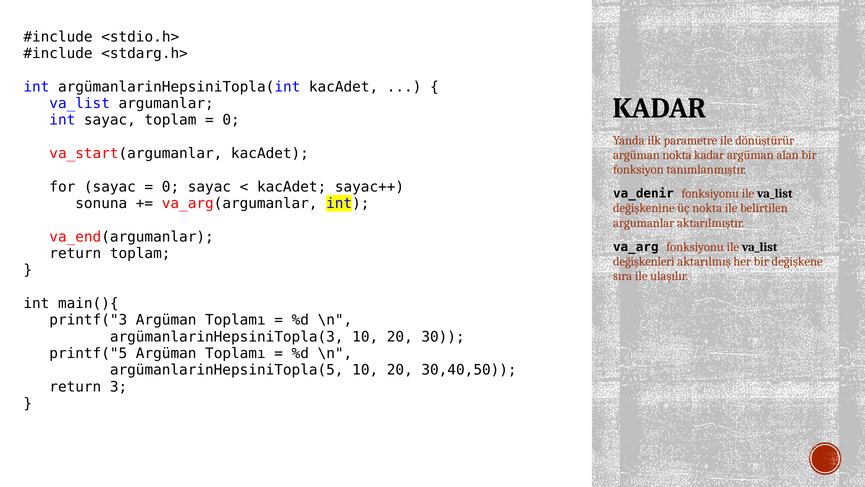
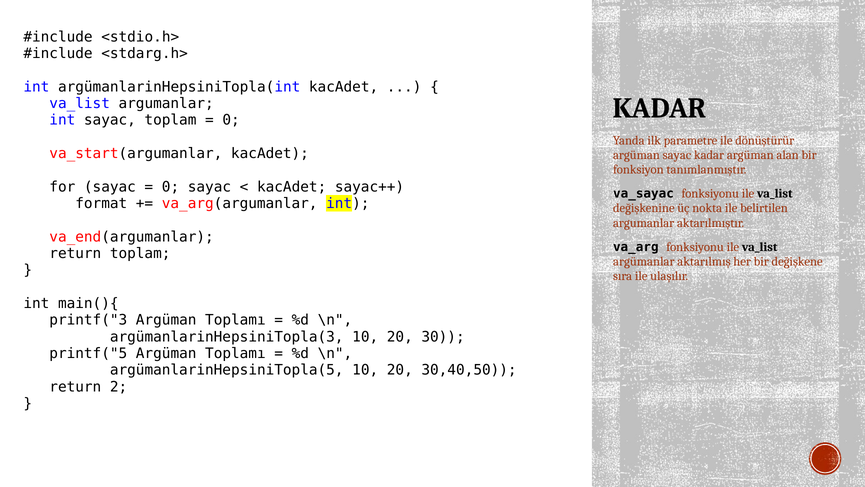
argüman nokta: nokta -> sayac
va_denir: va_denir -> va_sayac
sonuna: sonuna -> format
değişkenleri: değişkenleri -> argümanlar
3: 3 -> 2
